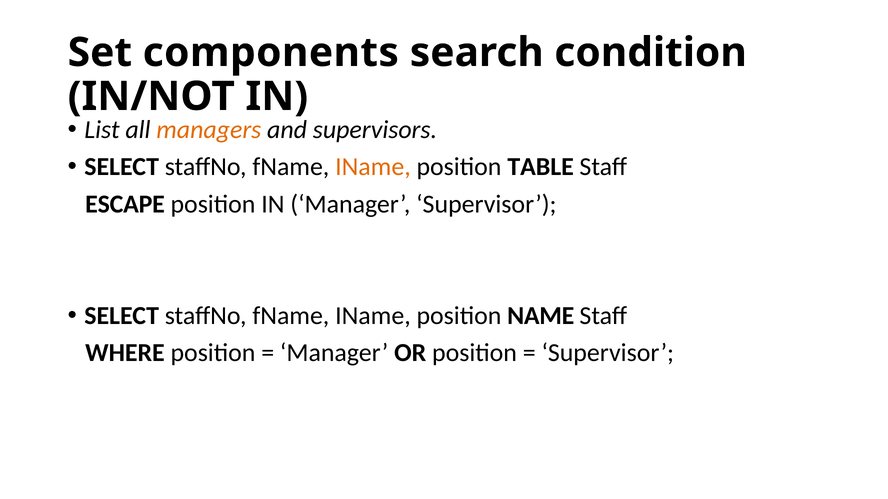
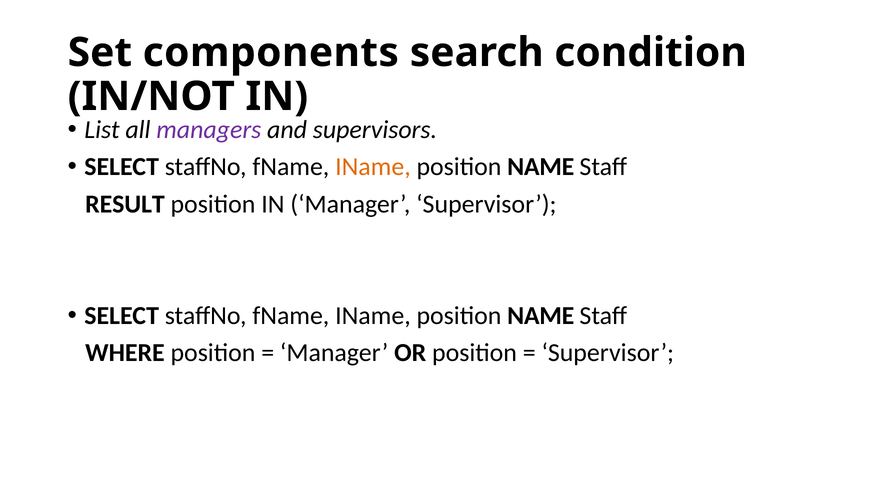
managers colour: orange -> purple
TABLE at (541, 167): TABLE -> NAME
ESCAPE: ESCAPE -> RESULT
